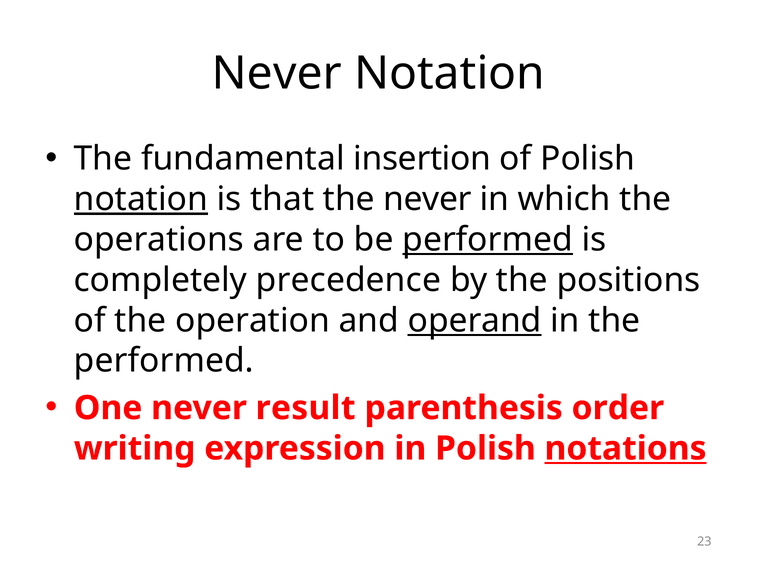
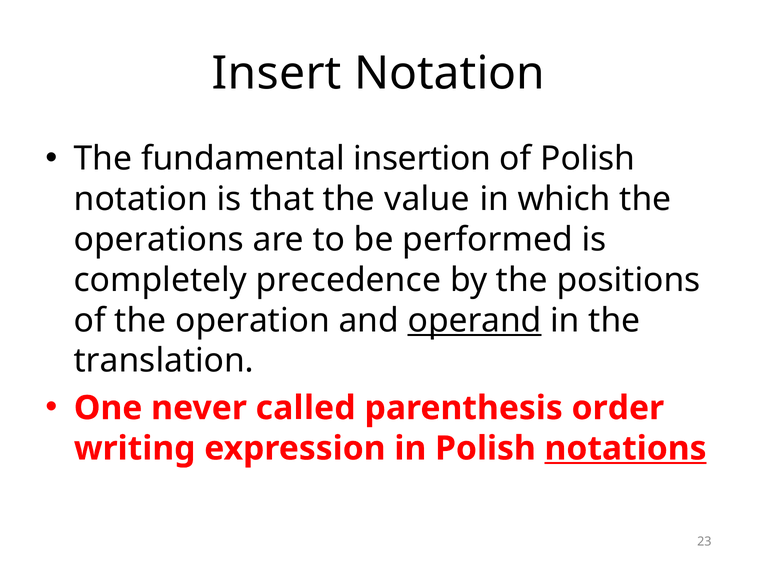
Never at (277, 73): Never -> Insert
notation at (141, 199) underline: present -> none
the never: never -> value
performed at (488, 240) underline: present -> none
performed at (164, 361): performed -> translation
result: result -> called
